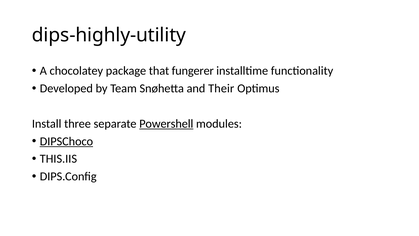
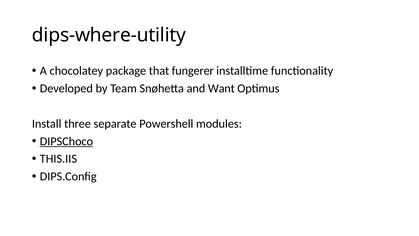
dips-highly-utility: dips-highly-utility -> dips-where-utility
Their: Their -> Want
Powershell underline: present -> none
